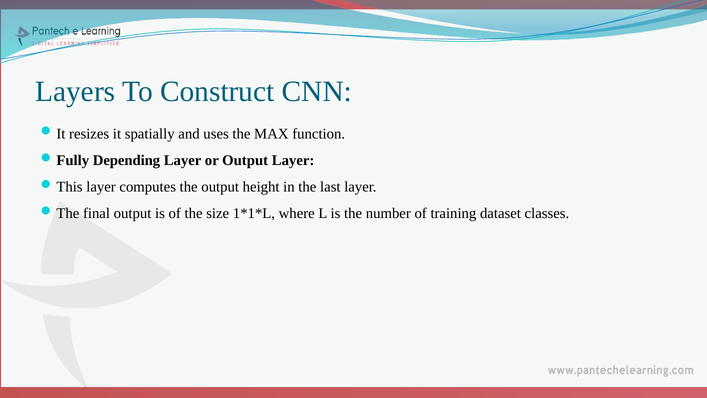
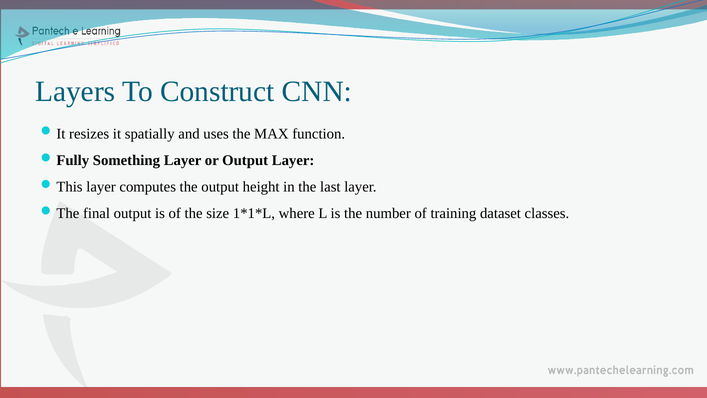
Depending: Depending -> Something
